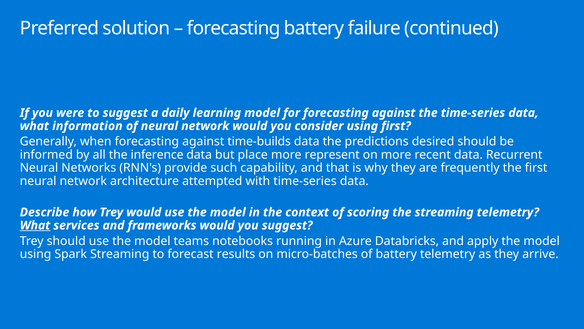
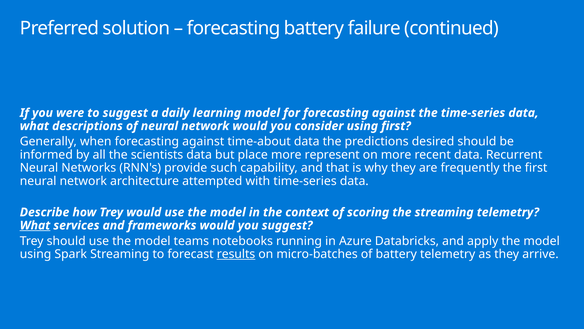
information: information -> descriptions
time-builds: time-builds -> time-about
inference: inference -> scientists
results underline: none -> present
